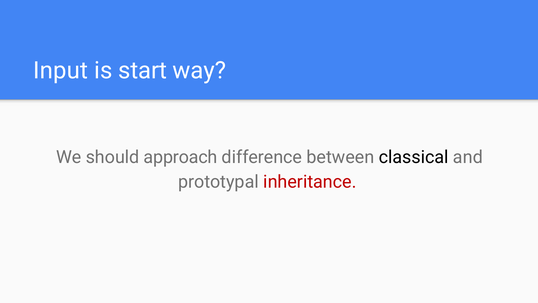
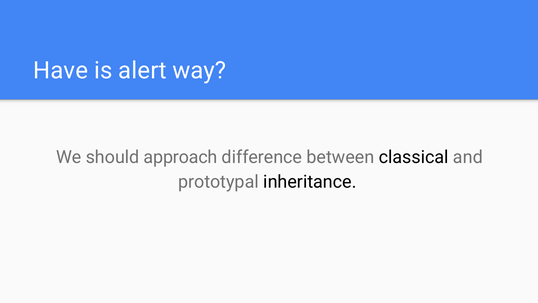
Input: Input -> Have
start: start -> alert
inheritance colour: red -> black
